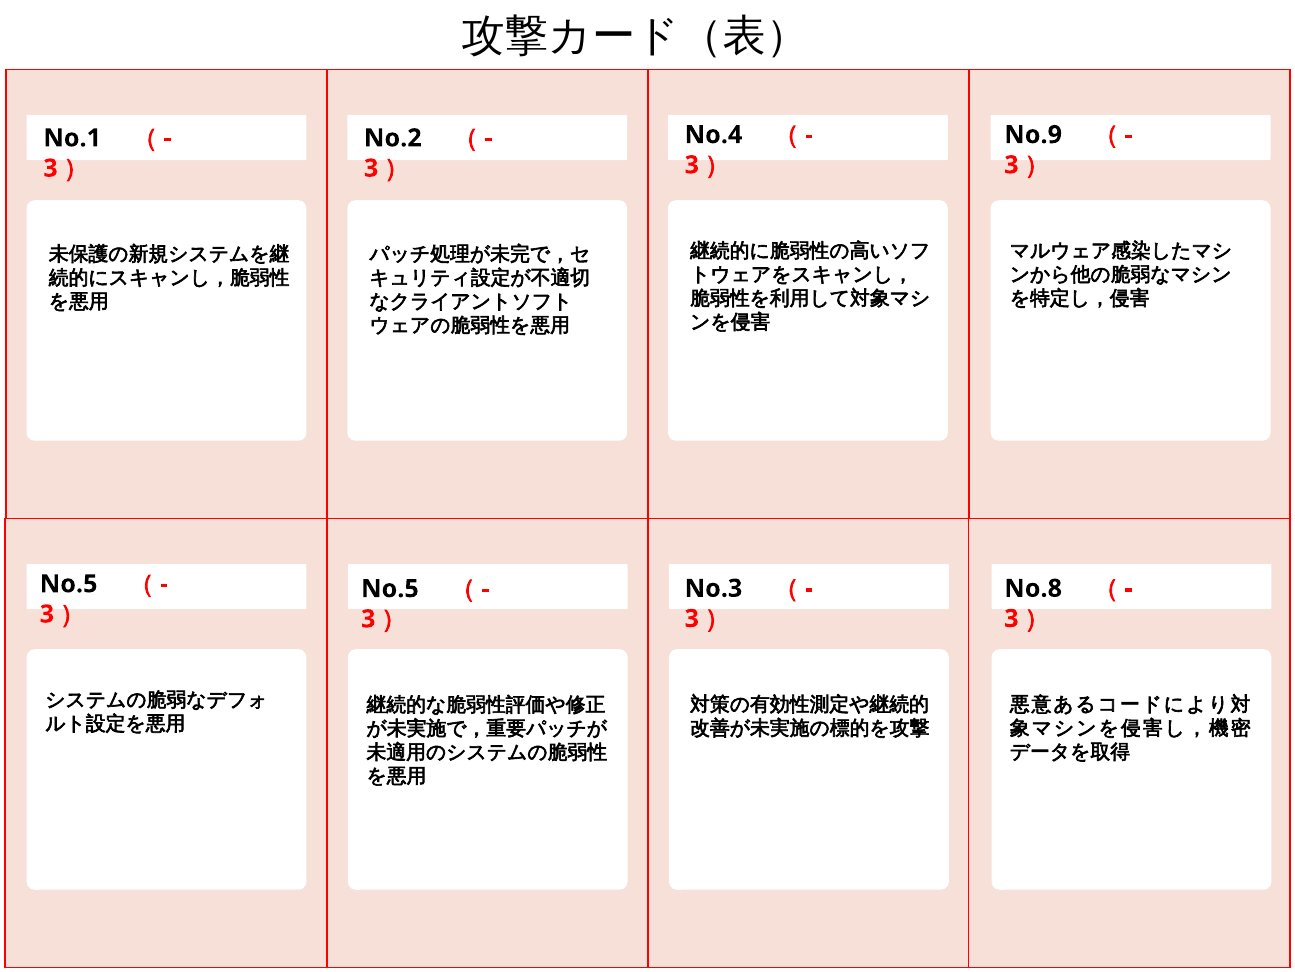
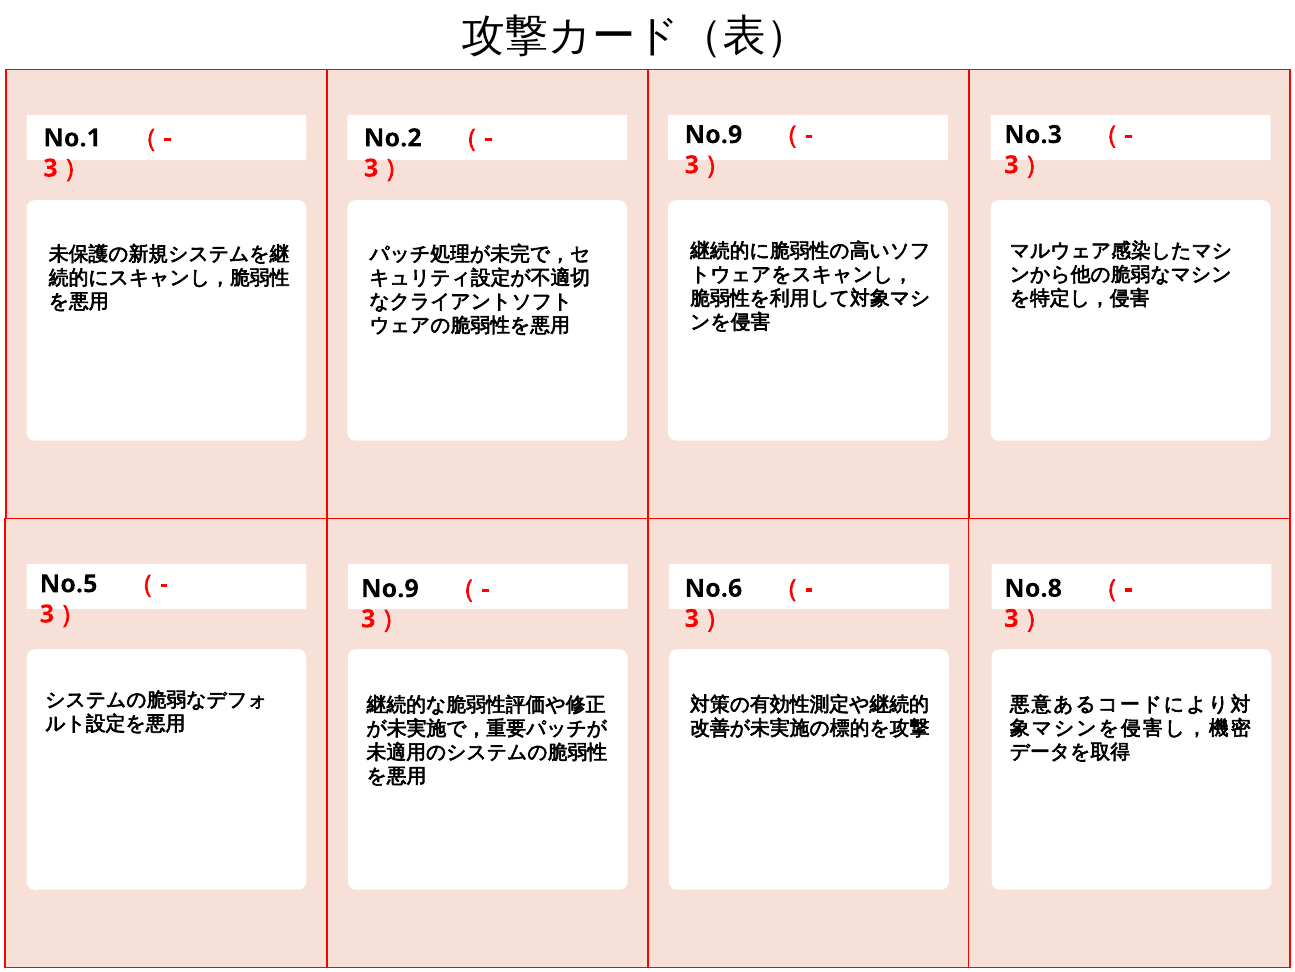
No.4 at (713, 135): No.4 -> No.9
No.9: No.9 -> No.3
No.3: No.3 -> No.6
No.5 at (390, 588): No.5 -> No.9
